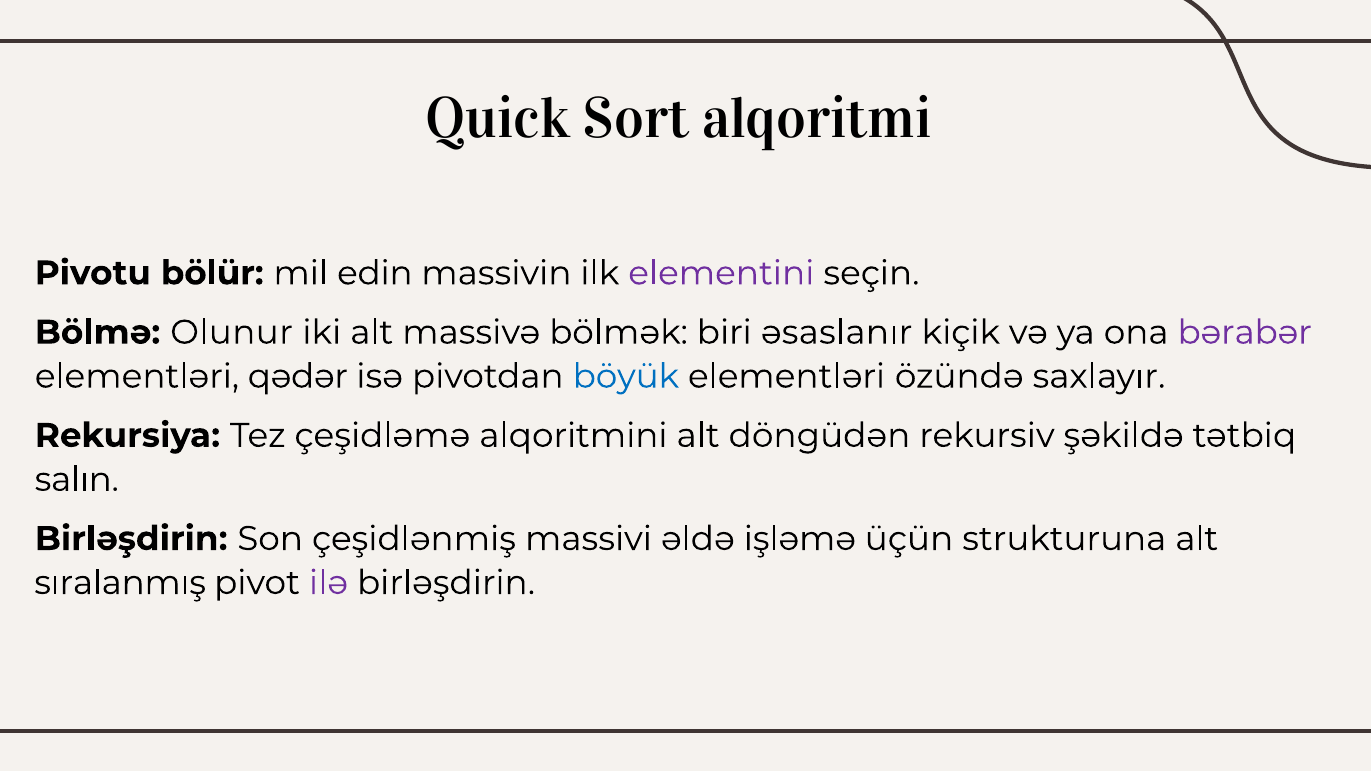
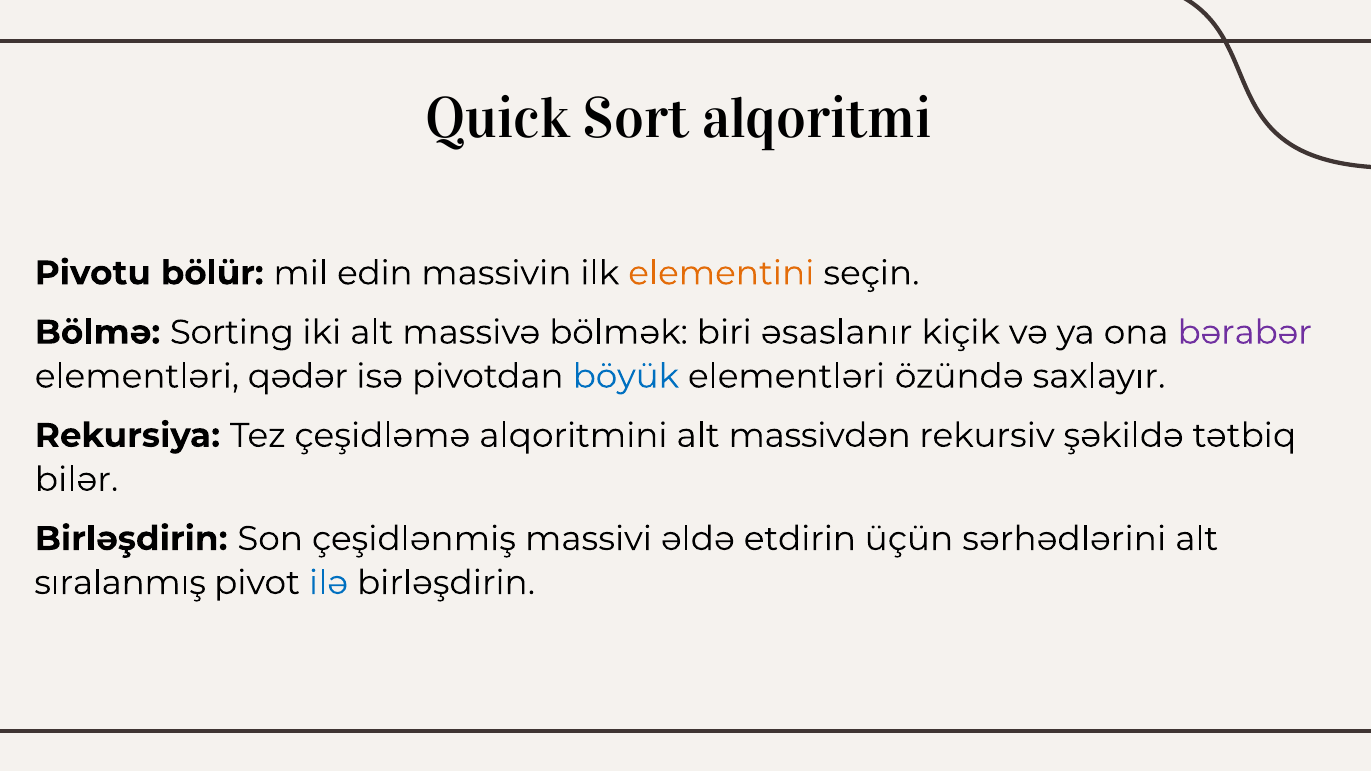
elementini colour: purple -> orange
Olunur: Olunur -> Sorting
döngüdən: döngüdən -> massivdən
salın: salın -> bilər
işləmə: işləmə -> etdirin
strukturuna: strukturuna -> sərhədlərini
ilə colour: purple -> blue
